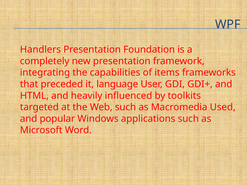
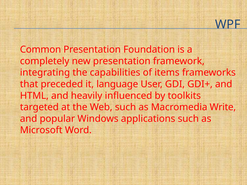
Handlers: Handlers -> Common
Used: Used -> Write
